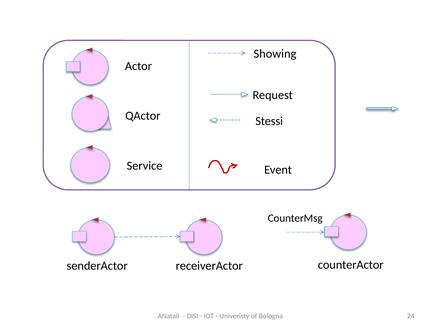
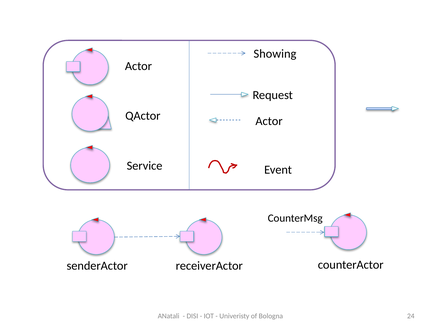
Stessi at (269, 121): Stessi -> Actor
